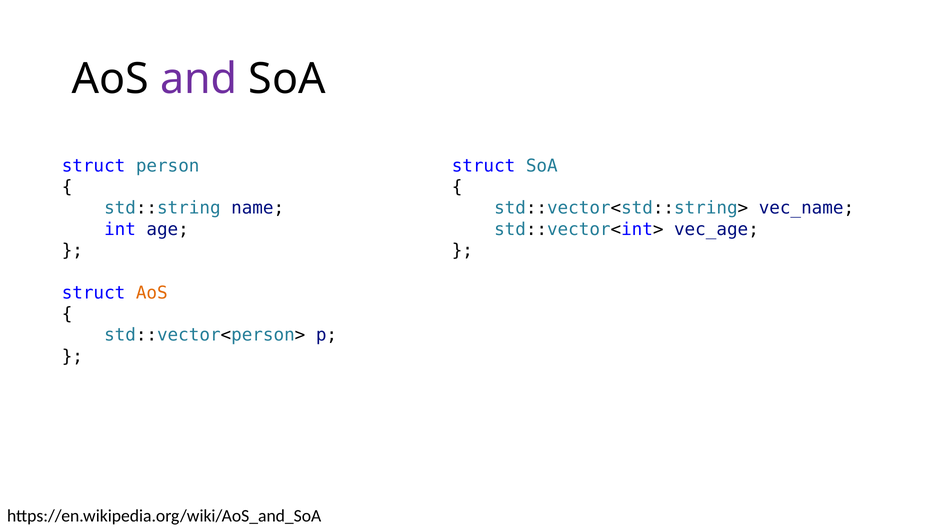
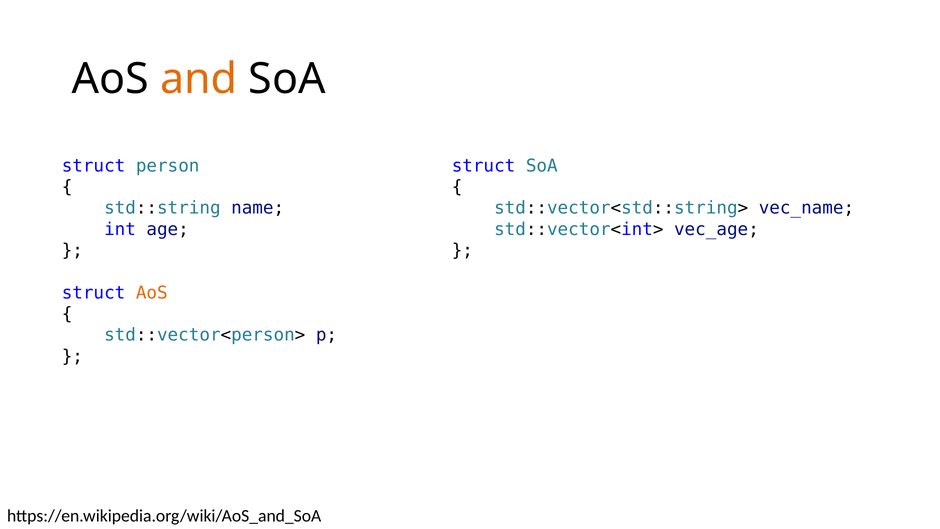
and colour: purple -> orange
